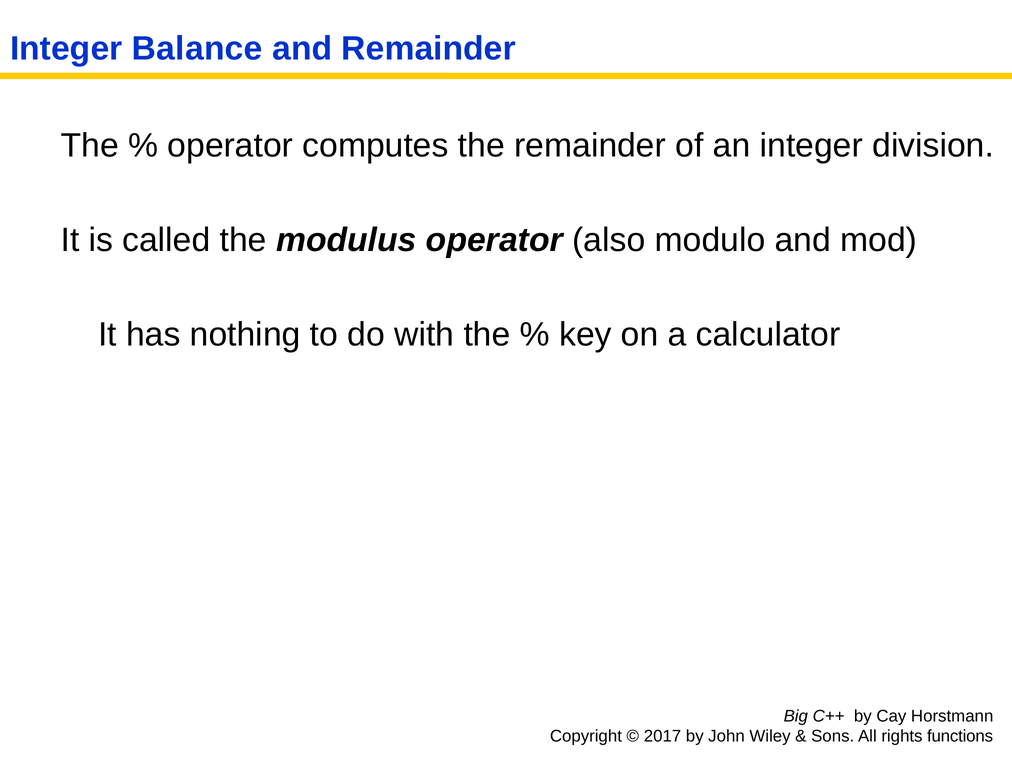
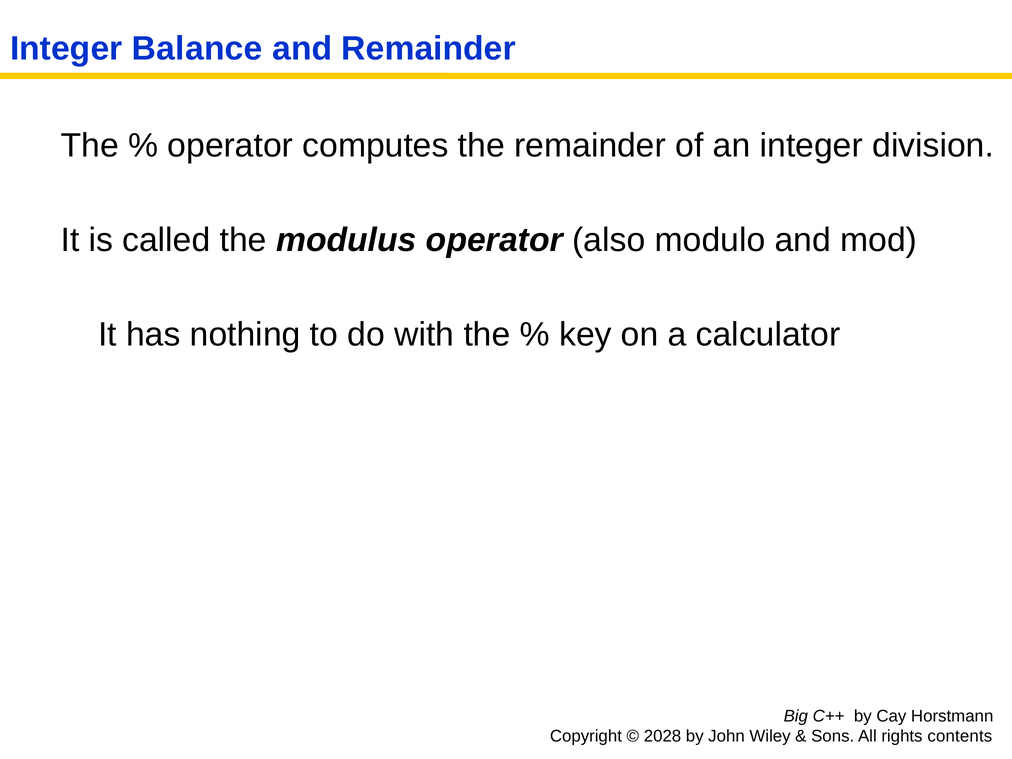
2017: 2017 -> 2028
functions: functions -> contents
